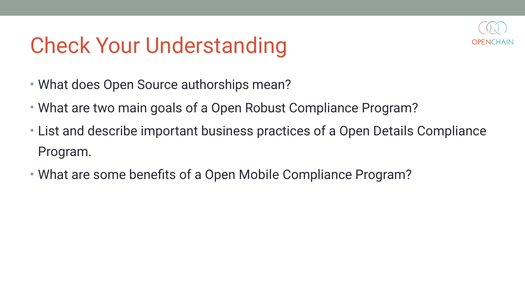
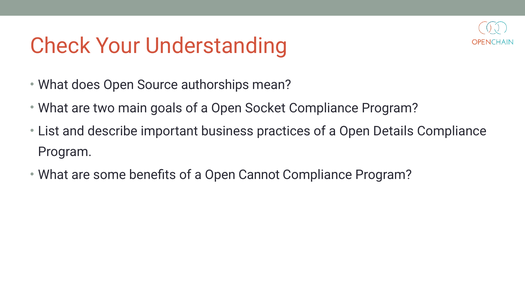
Robust: Robust -> Socket
Mobile: Mobile -> Cannot
